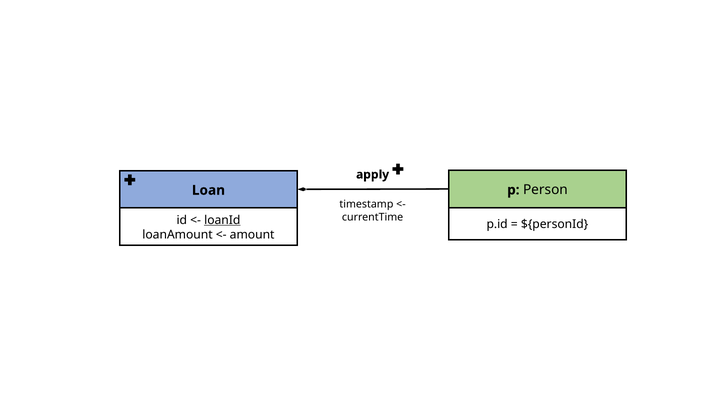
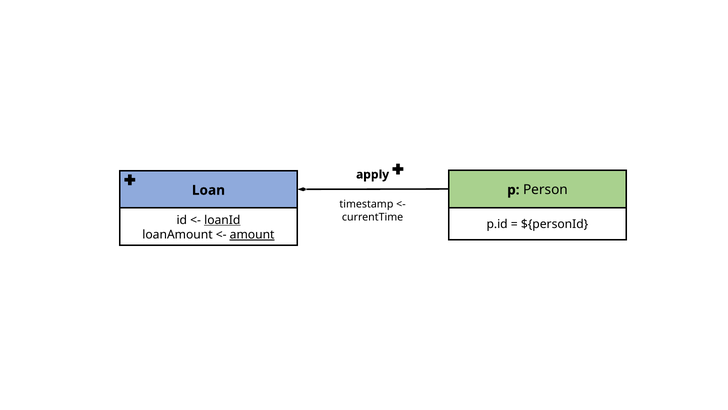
amount underline: none -> present
